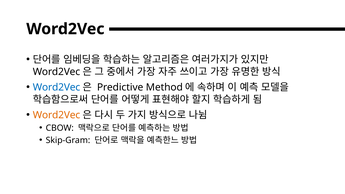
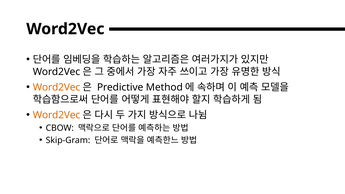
Word2Vec at (57, 87) colour: blue -> orange
